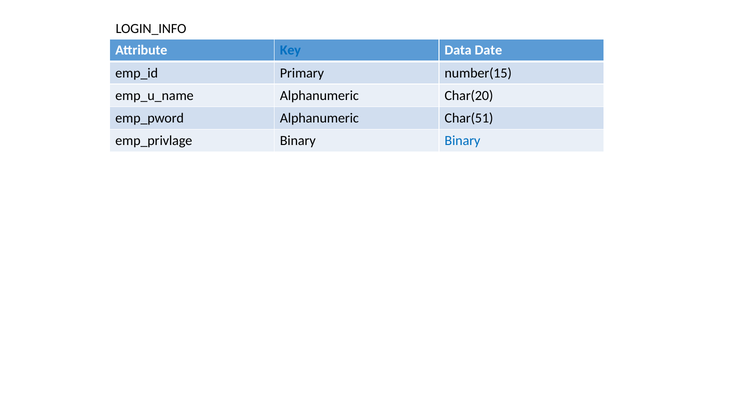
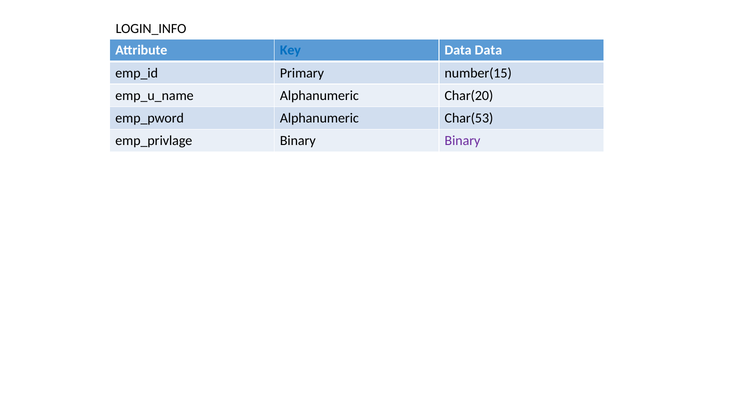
Data Date: Date -> Data
Char(51: Char(51 -> Char(53
Binary at (463, 140) colour: blue -> purple
